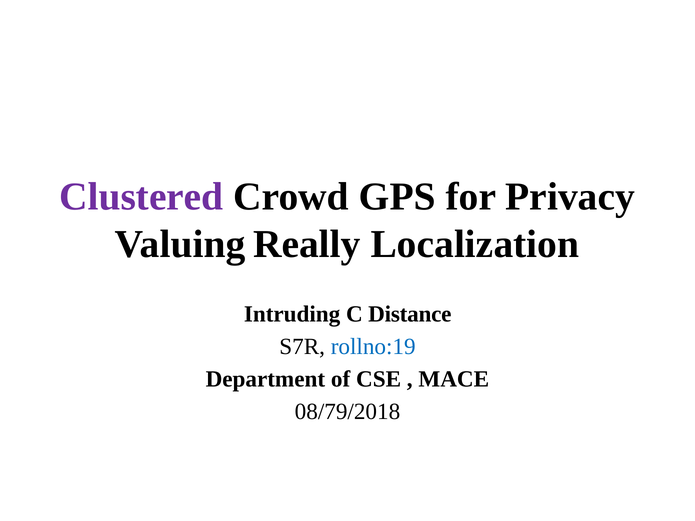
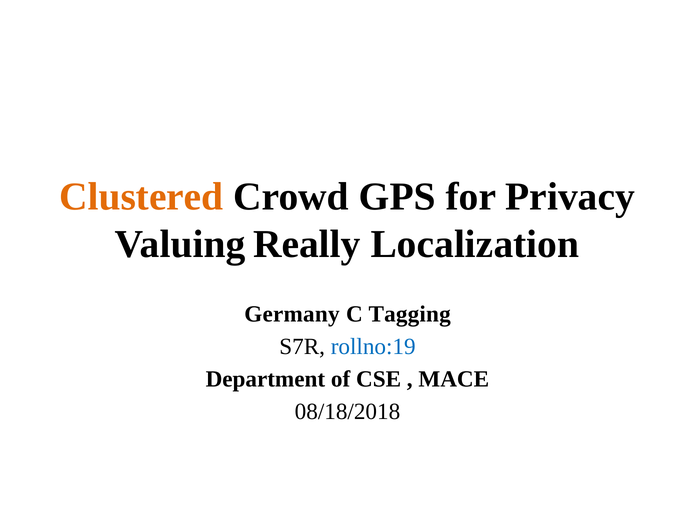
Clustered colour: purple -> orange
Intruding: Intruding -> Germany
Distance: Distance -> Tagging
08/79/2018: 08/79/2018 -> 08/18/2018
